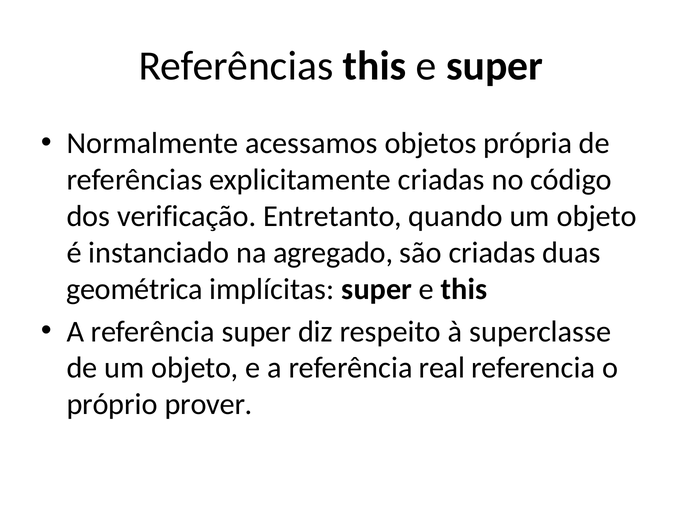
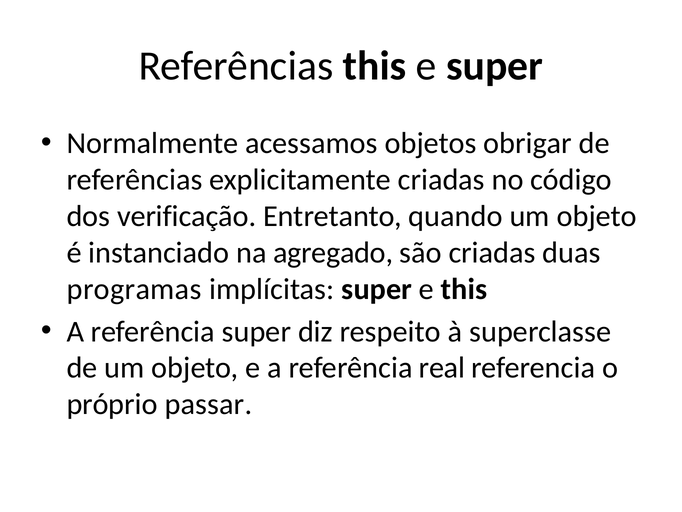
própria: própria -> obrigar
geométrica: geométrica -> programas
prover: prover -> passar
